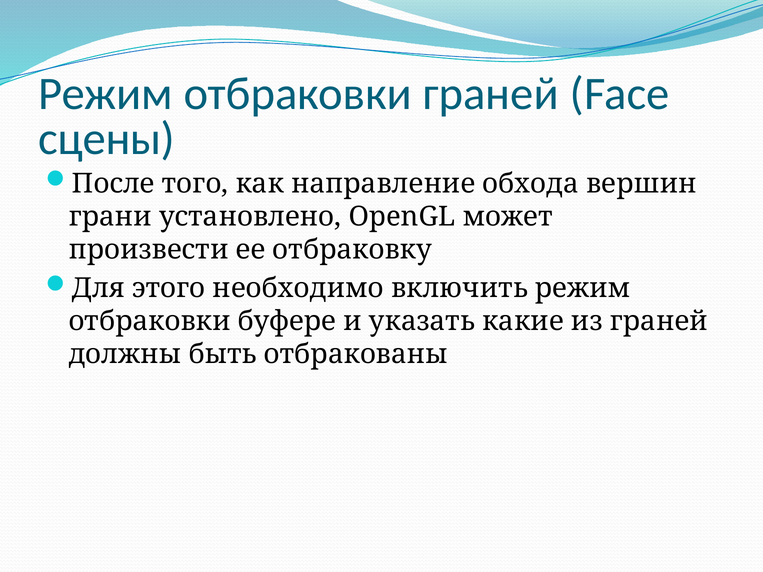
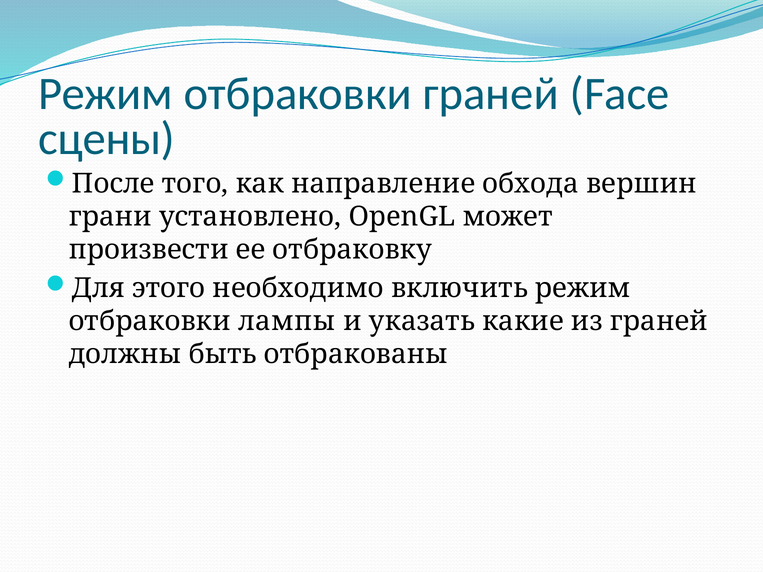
буфере: буфере -> лампы
